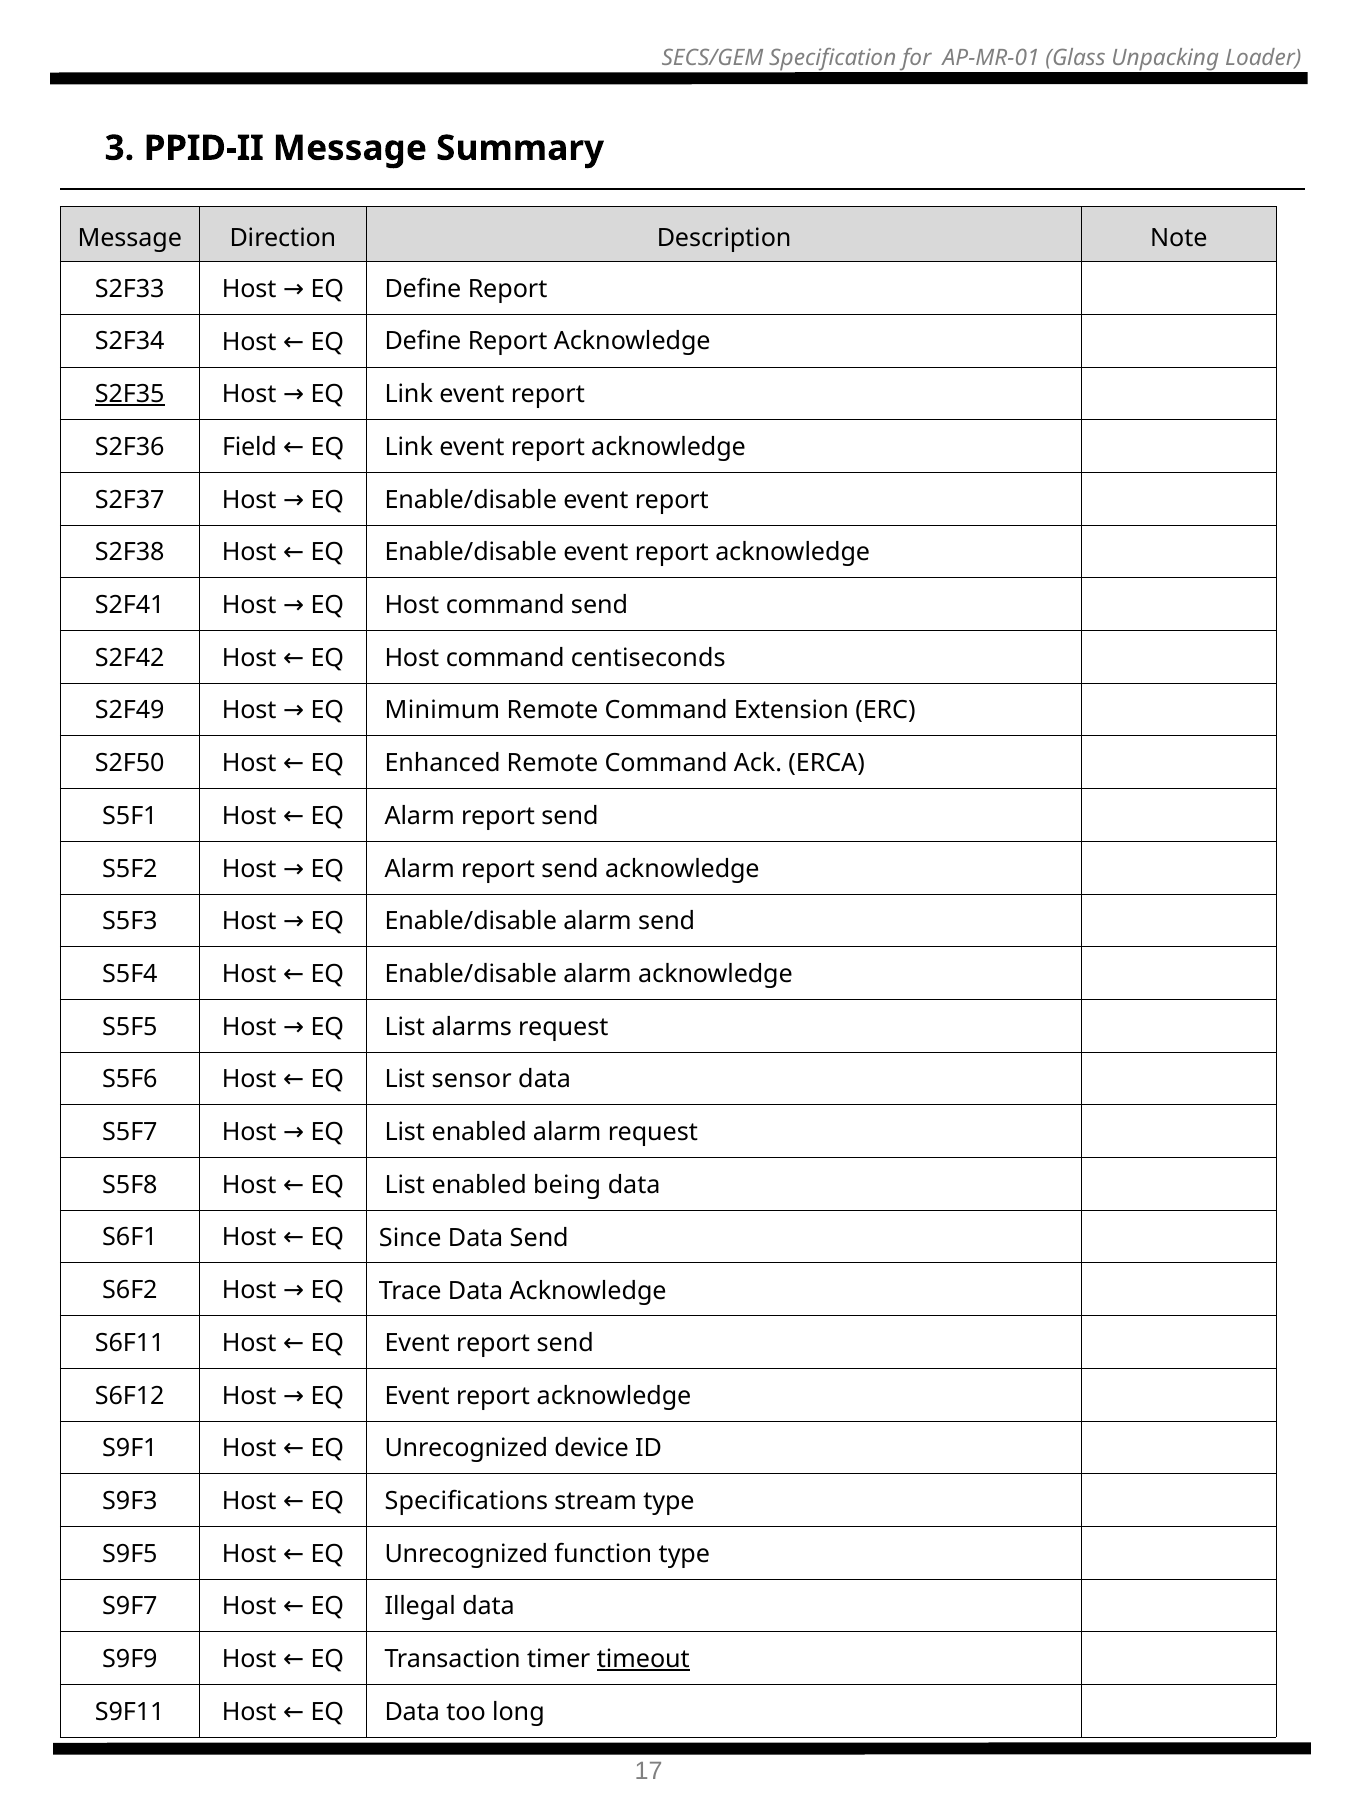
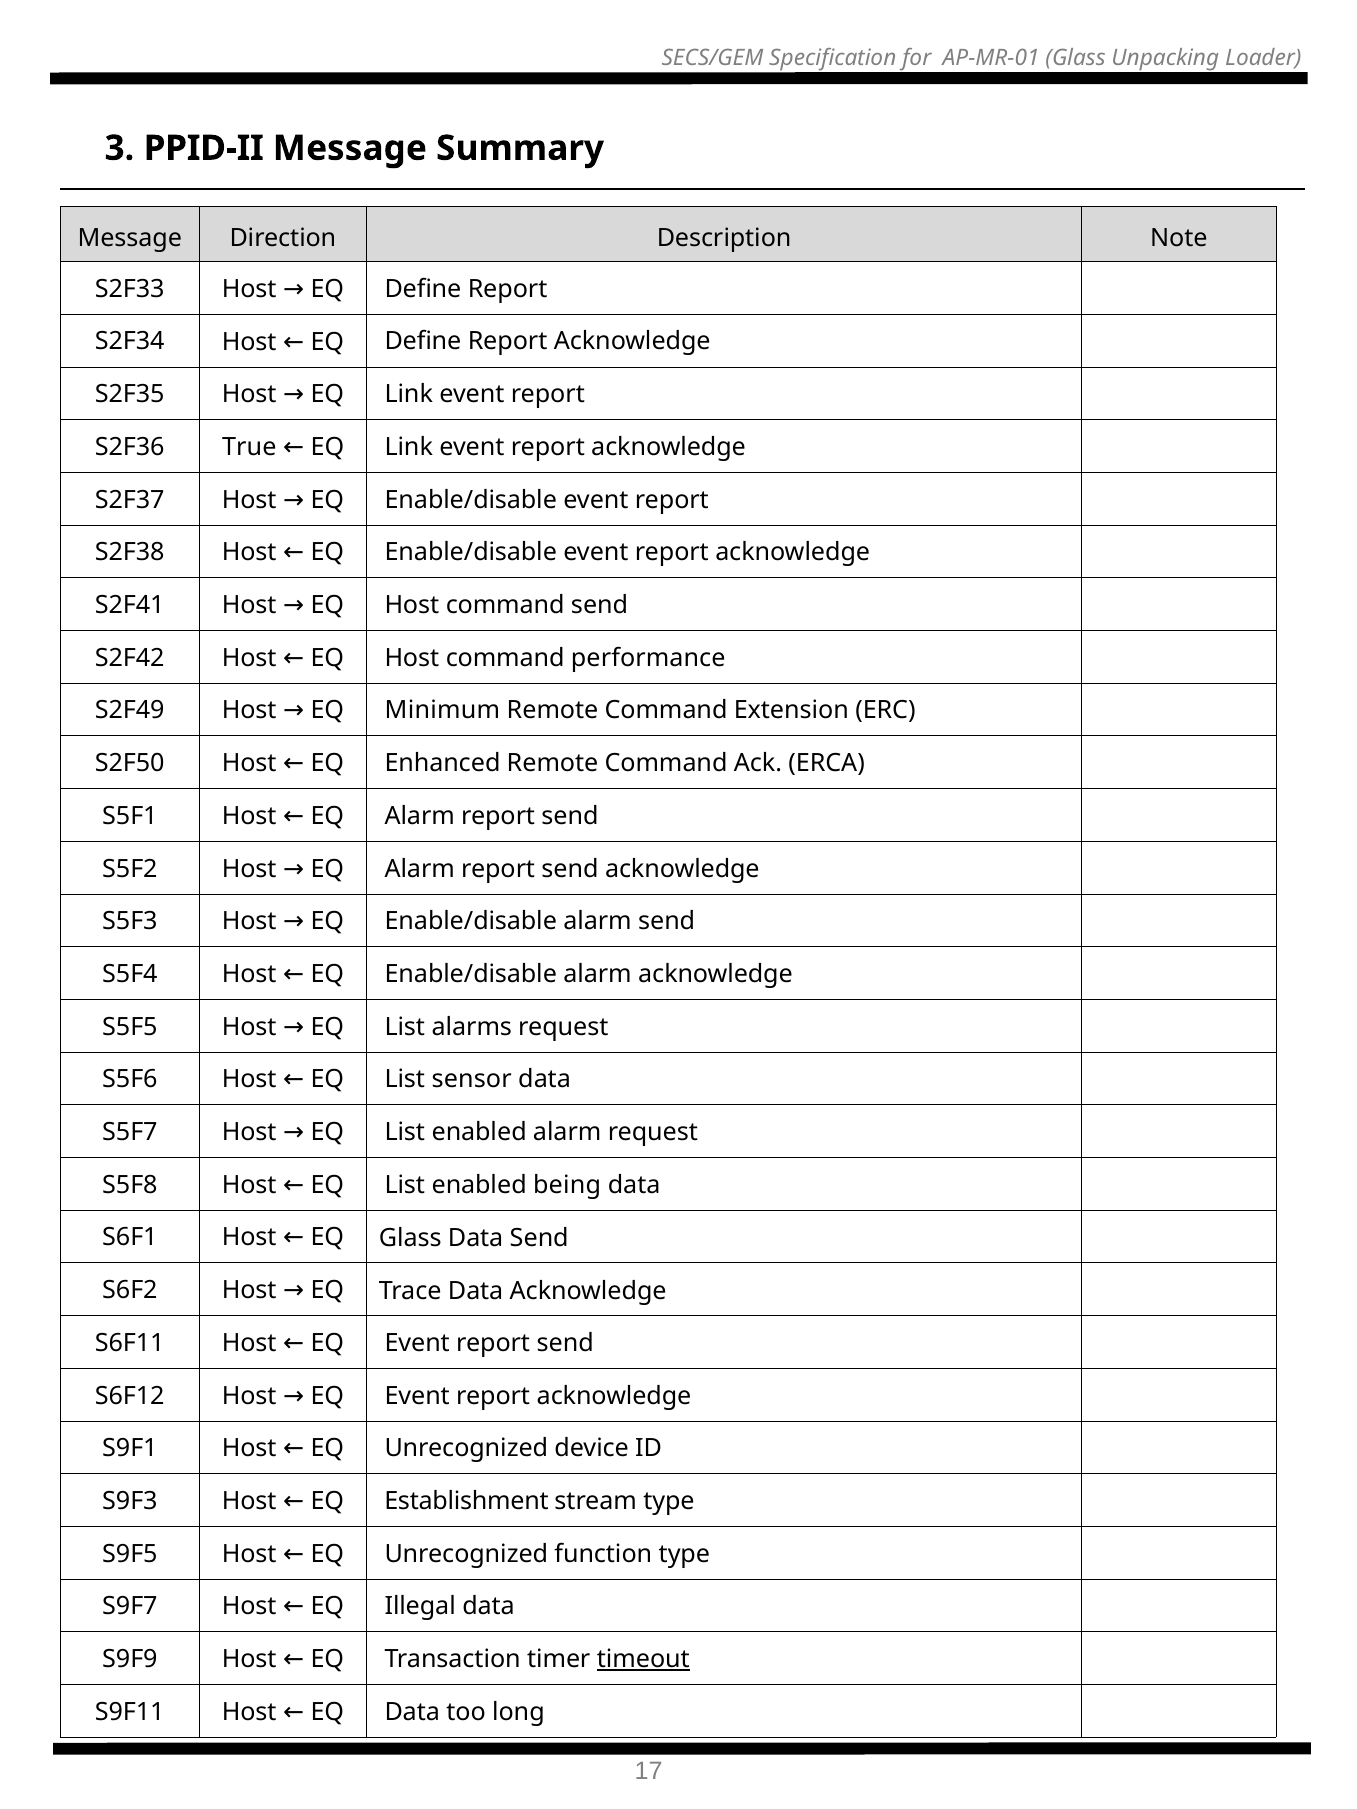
S2F35 underline: present -> none
Field: Field -> True
centiseconds: centiseconds -> performance
Since at (410, 1239): Since -> Glass
Specifications: Specifications -> Establishment
